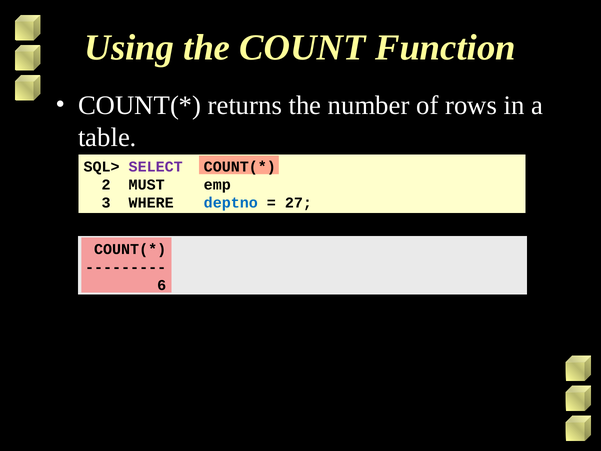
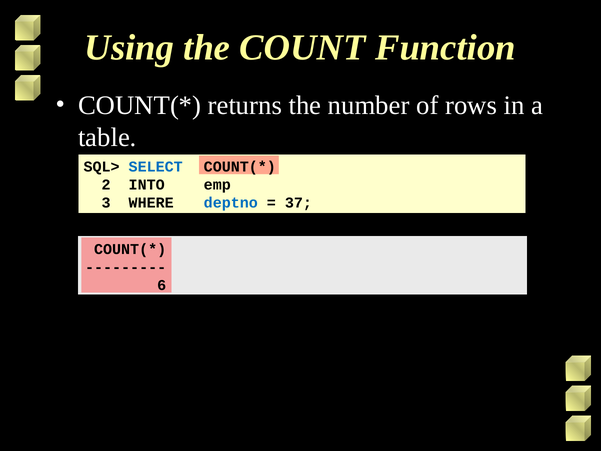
SELECT colour: purple -> blue
MUST: MUST -> INTO
27: 27 -> 37
